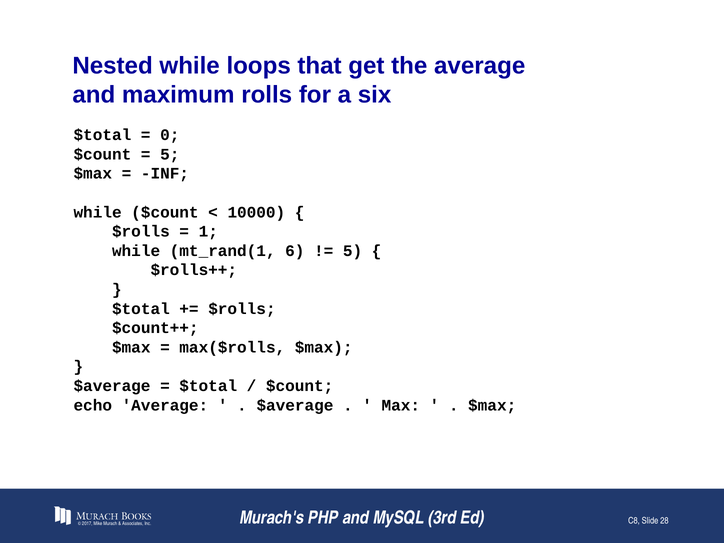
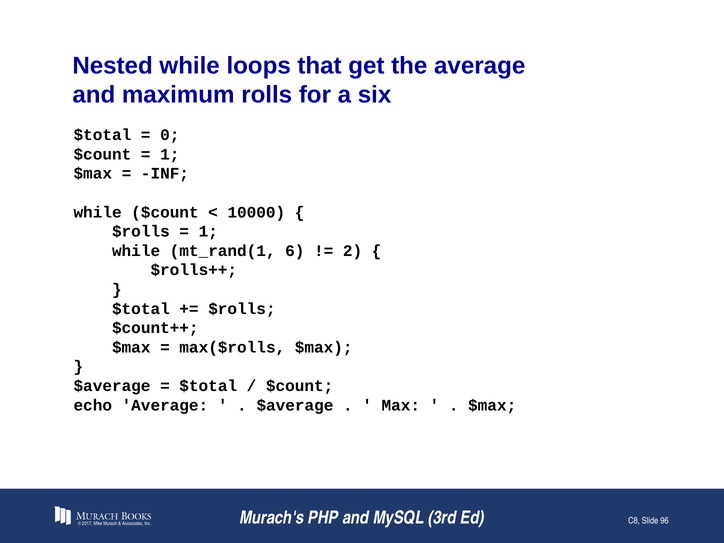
5 at (170, 154): 5 -> 1
5 at (353, 251): 5 -> 2
28: 28 -> 96
